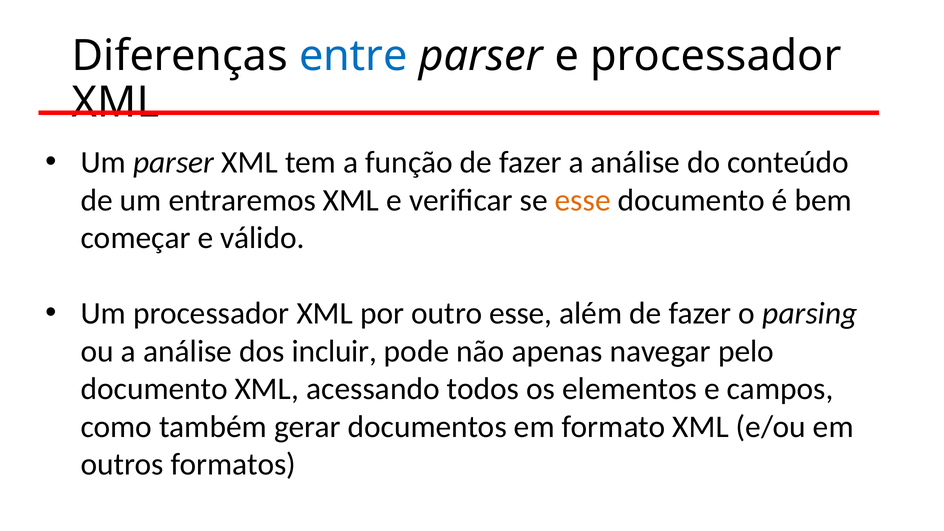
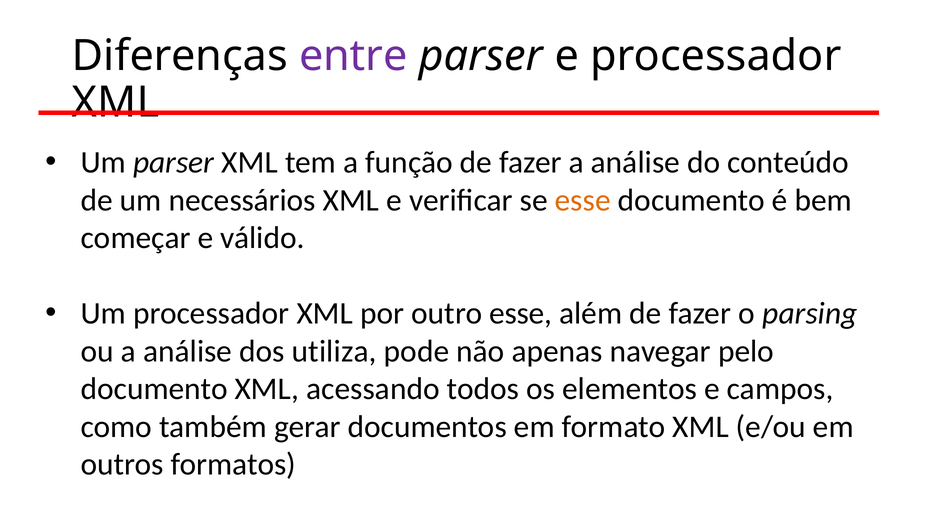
entre colour: blue -> purple
entraremos: entraremos -> necessários
incluir: incluir -> utiliza
